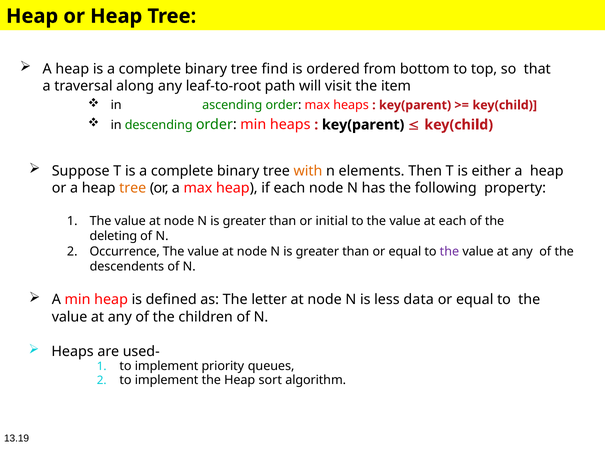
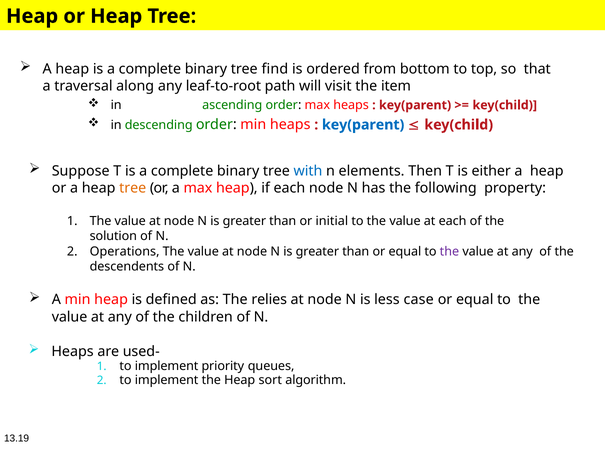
key(parent at (363, 125) colour: black -> blue
with colour: orange -> blue
deleting: deleting -> solution
Occurrence: Occurrence -> Operations
letter: letter -> relies
data: data -> case
